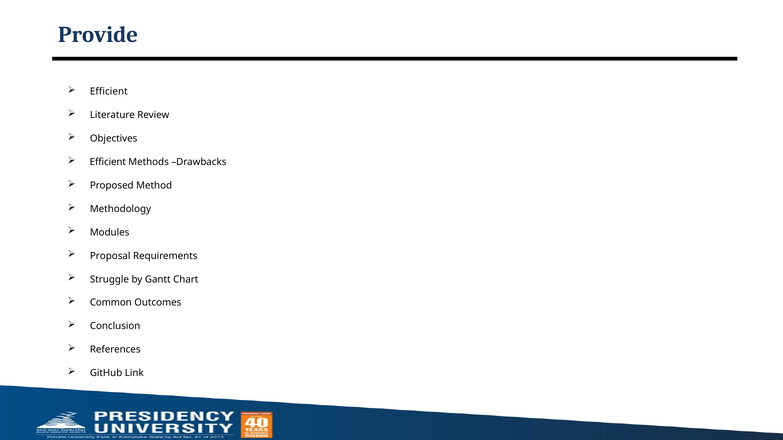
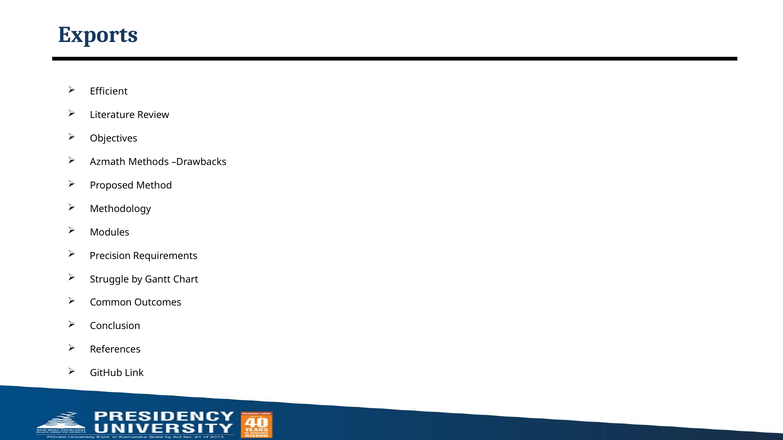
Provide: Provide -> Exports
Efficient at (108, 162): Efficient -> Azmath
Proposal: Proposal -> Precision
